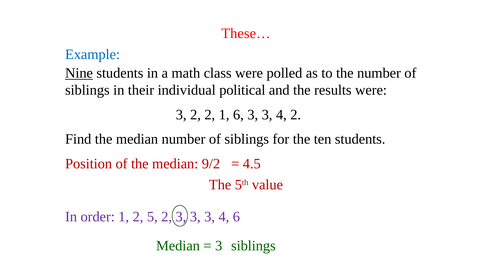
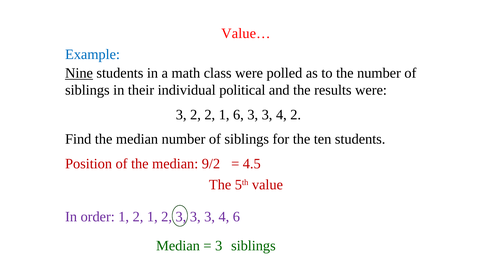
These…: These… -> Value…
1 2 5: 5 -> 1
